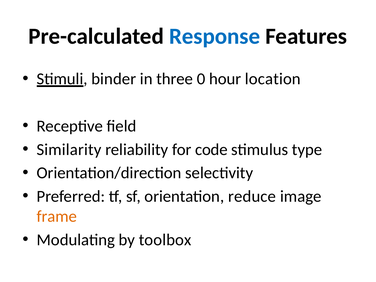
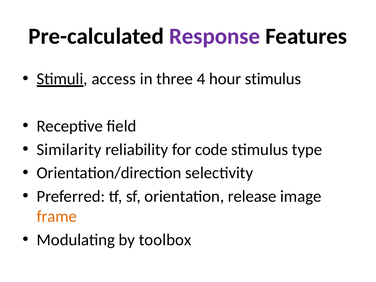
Response colour: blue -> purple
binder: binder -> access
0: 0 -> 4
hour location: location -> stimulus
reduce: reduce -> release
